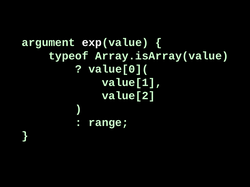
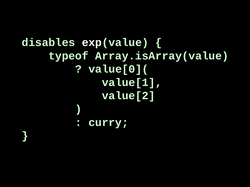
argument: argument -> disables
range: range -> curry
